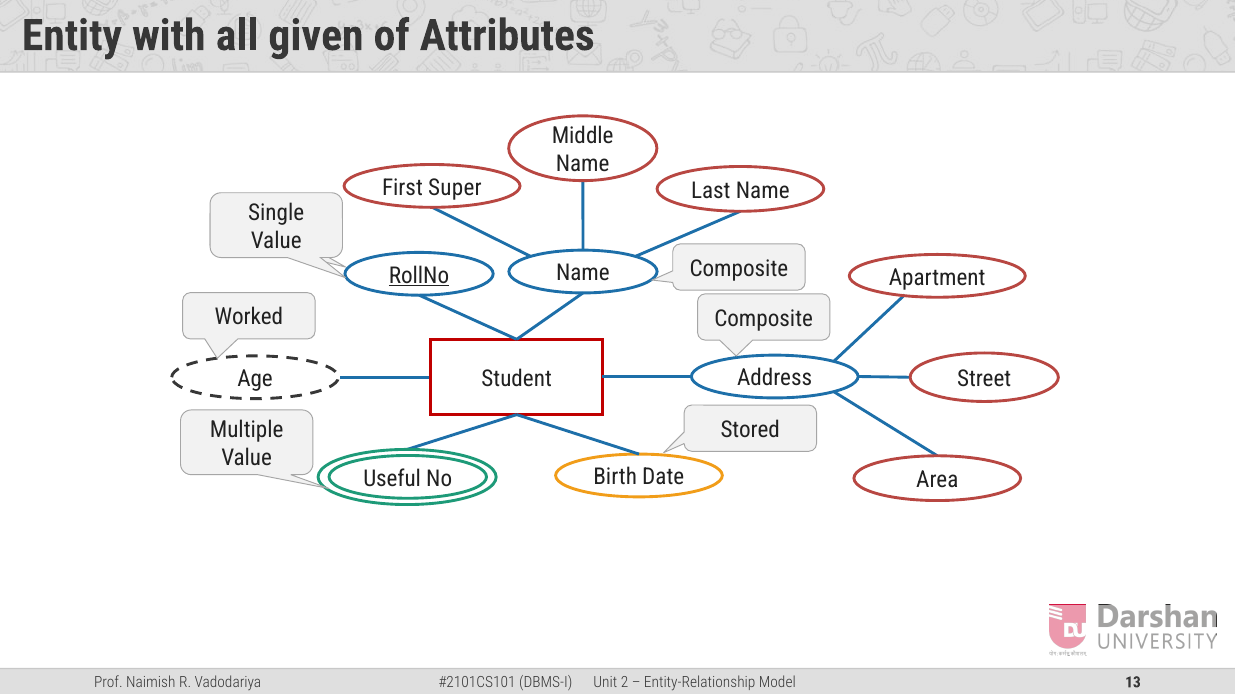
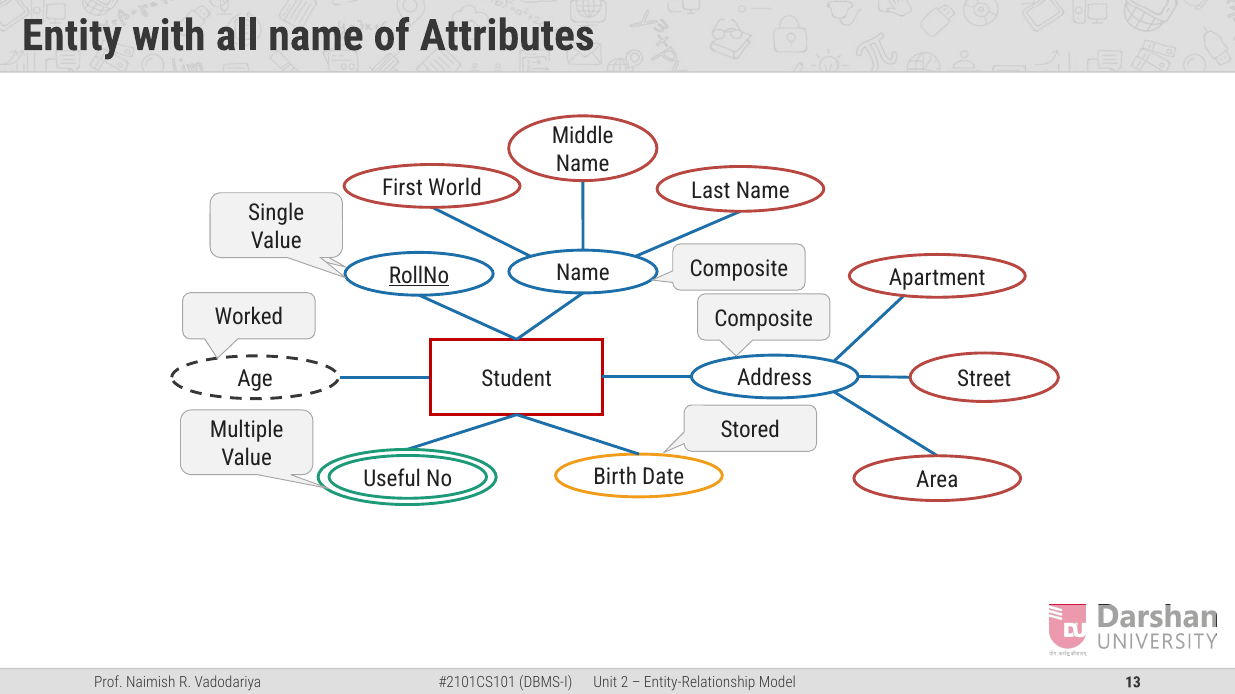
all given: given -> name
Super: Super -> World
